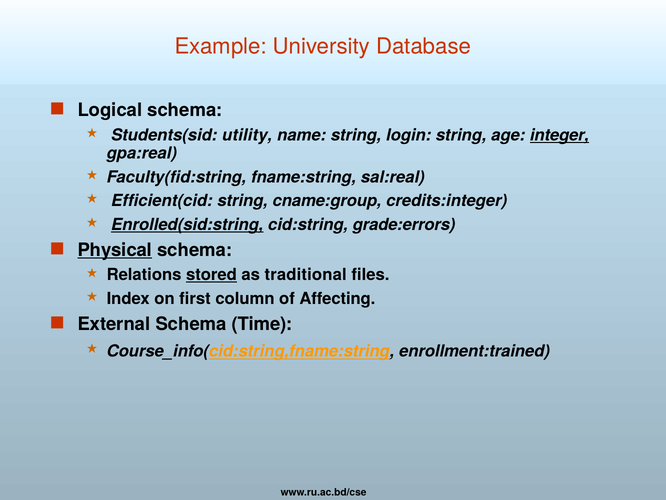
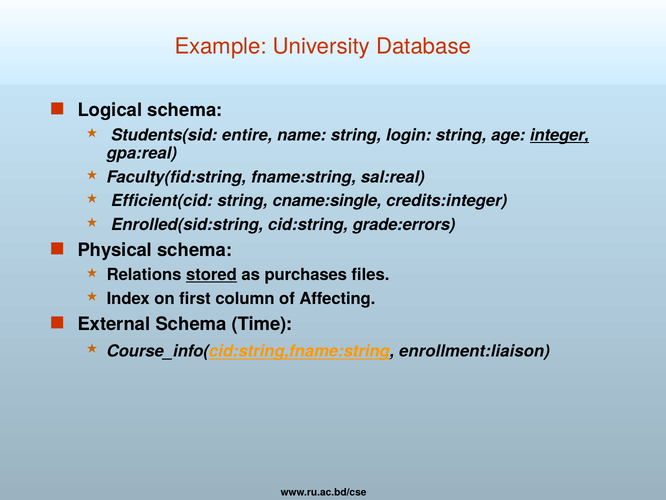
utility: utility -> entire
cname:group: cname:group -> cname:single
Enrolled(sid:string underline: present -> none
Physical underline: present -> none
traditional: traditional -> purchases
enrollment:trained: enrollment:trained -> enrollment:liaison
